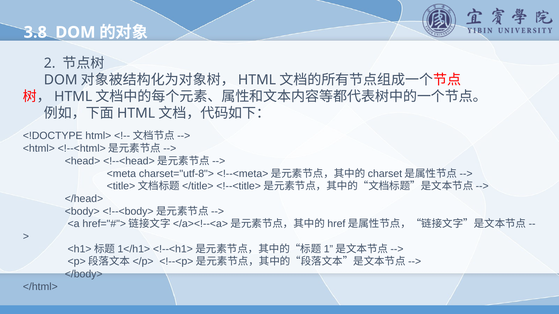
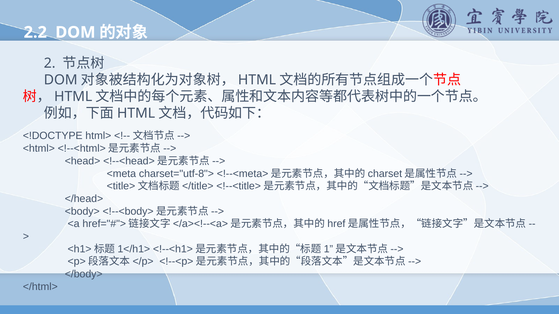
3.8: 3.8 -> 2.2
